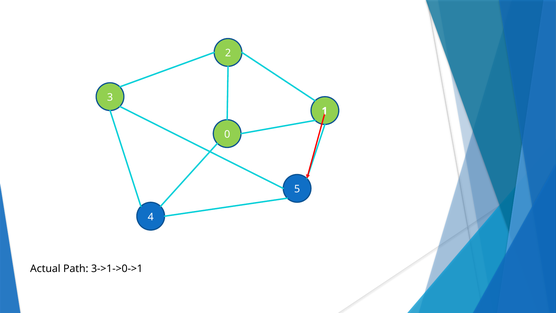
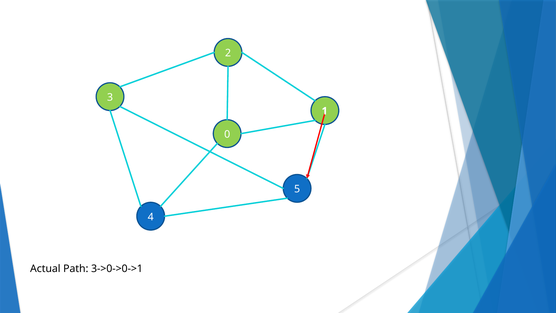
3->1->0->1: 3->1->0->1 -> 3->0->0->1
